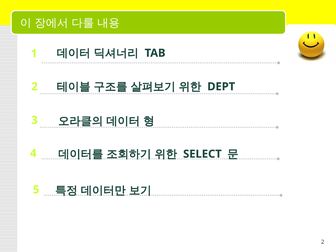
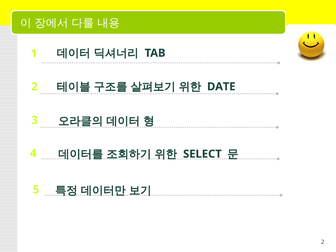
DEPT: DEPT -> DATE
